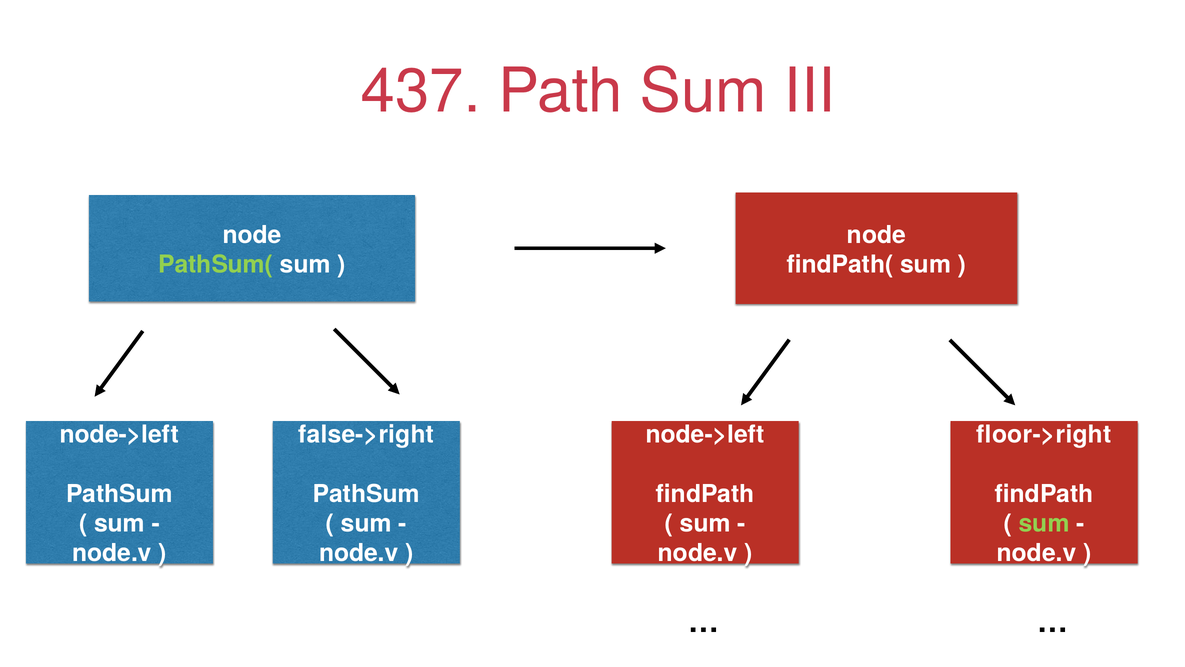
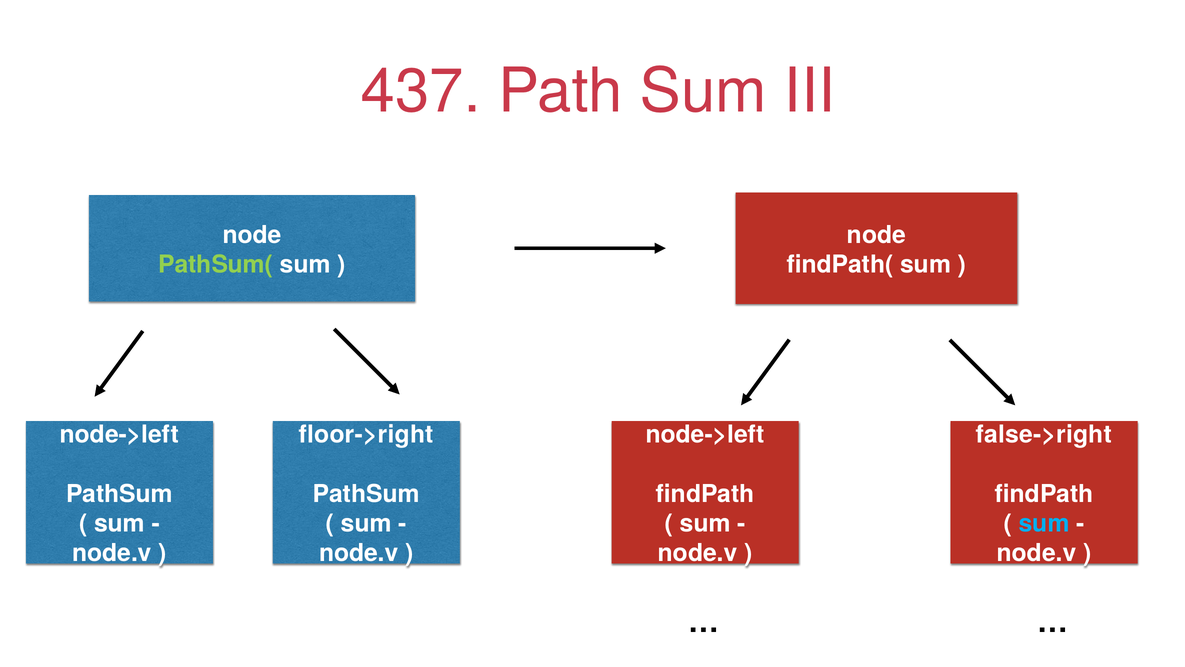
false->right: false->right -> floor->right
floor->right: floor->right -> false->right
sum at (1044, 523) colour: light green -> light blue
